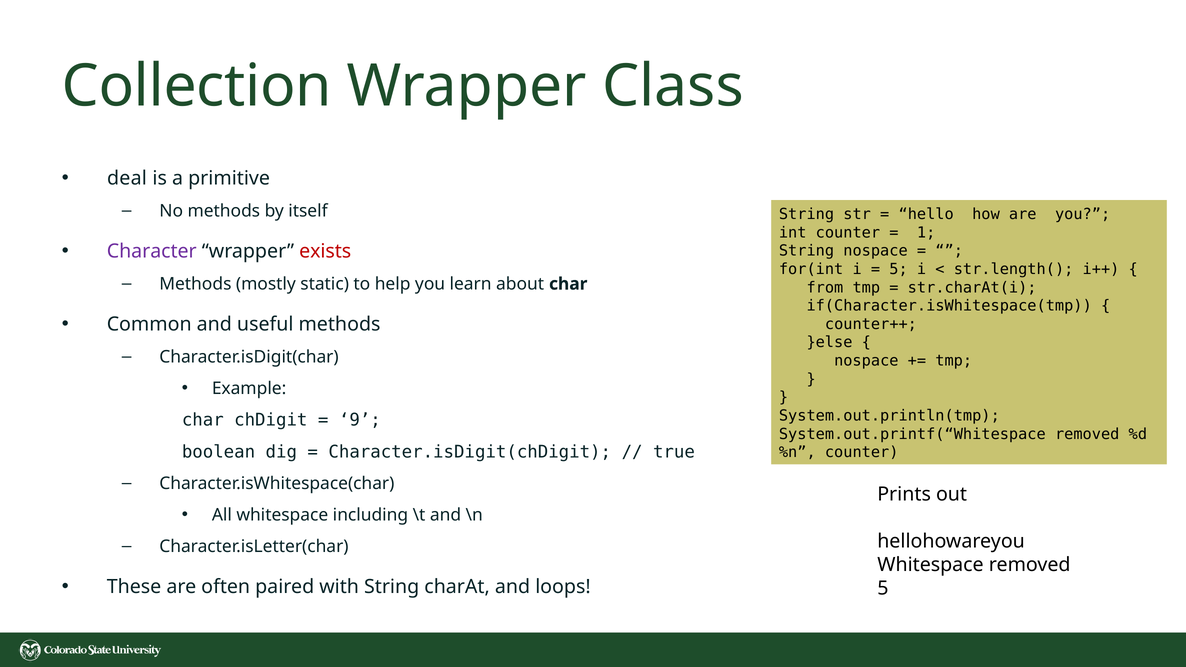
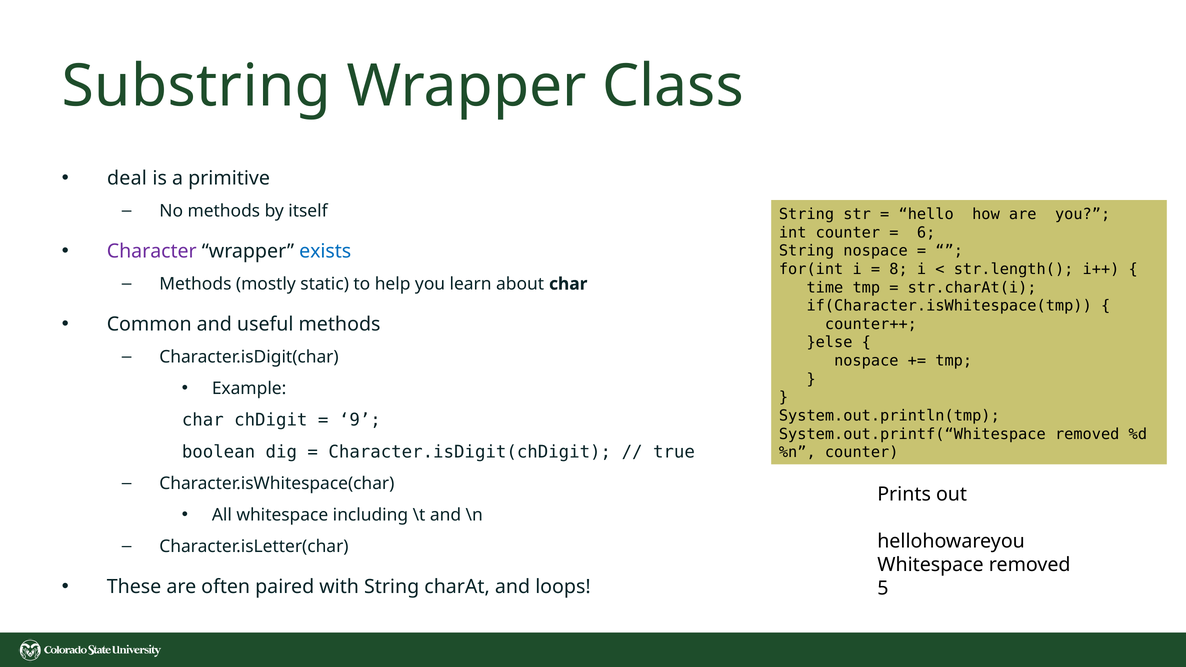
Collection: Collection -> Substring
1: 1 -> 6
exists colour: red -> blue
5 at (899, 269): 5 -> 8
from: from -> time
